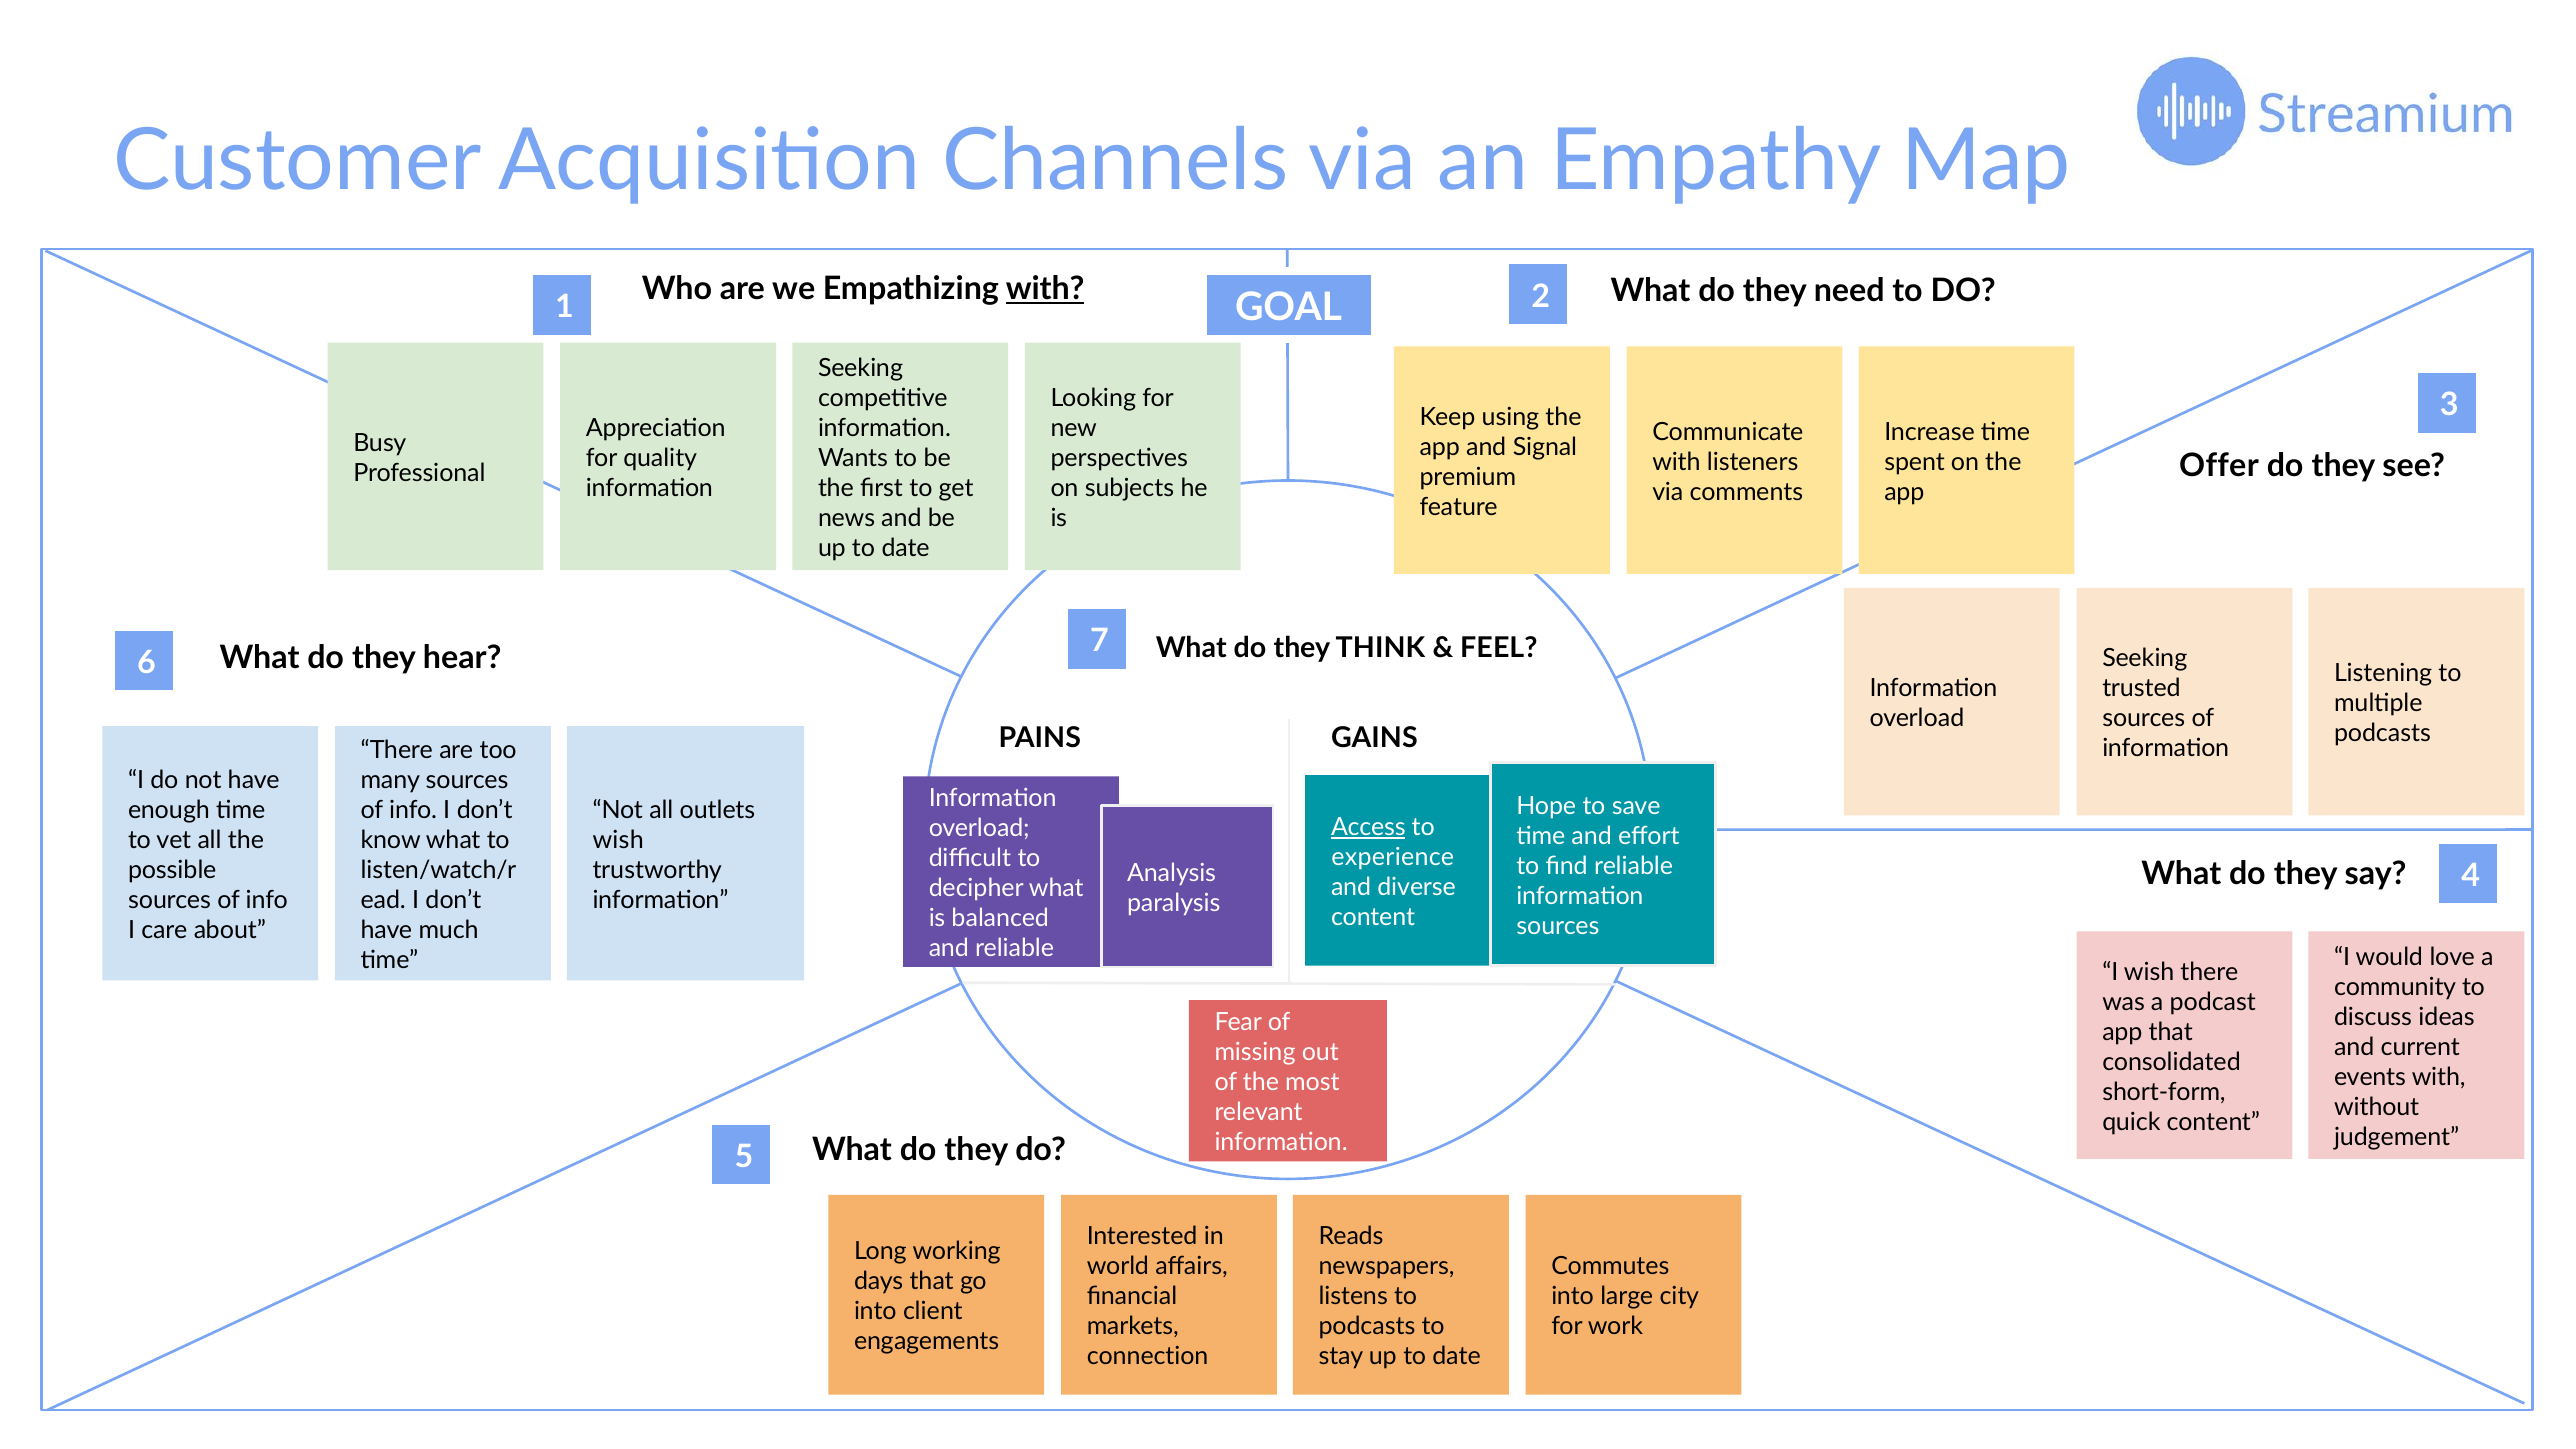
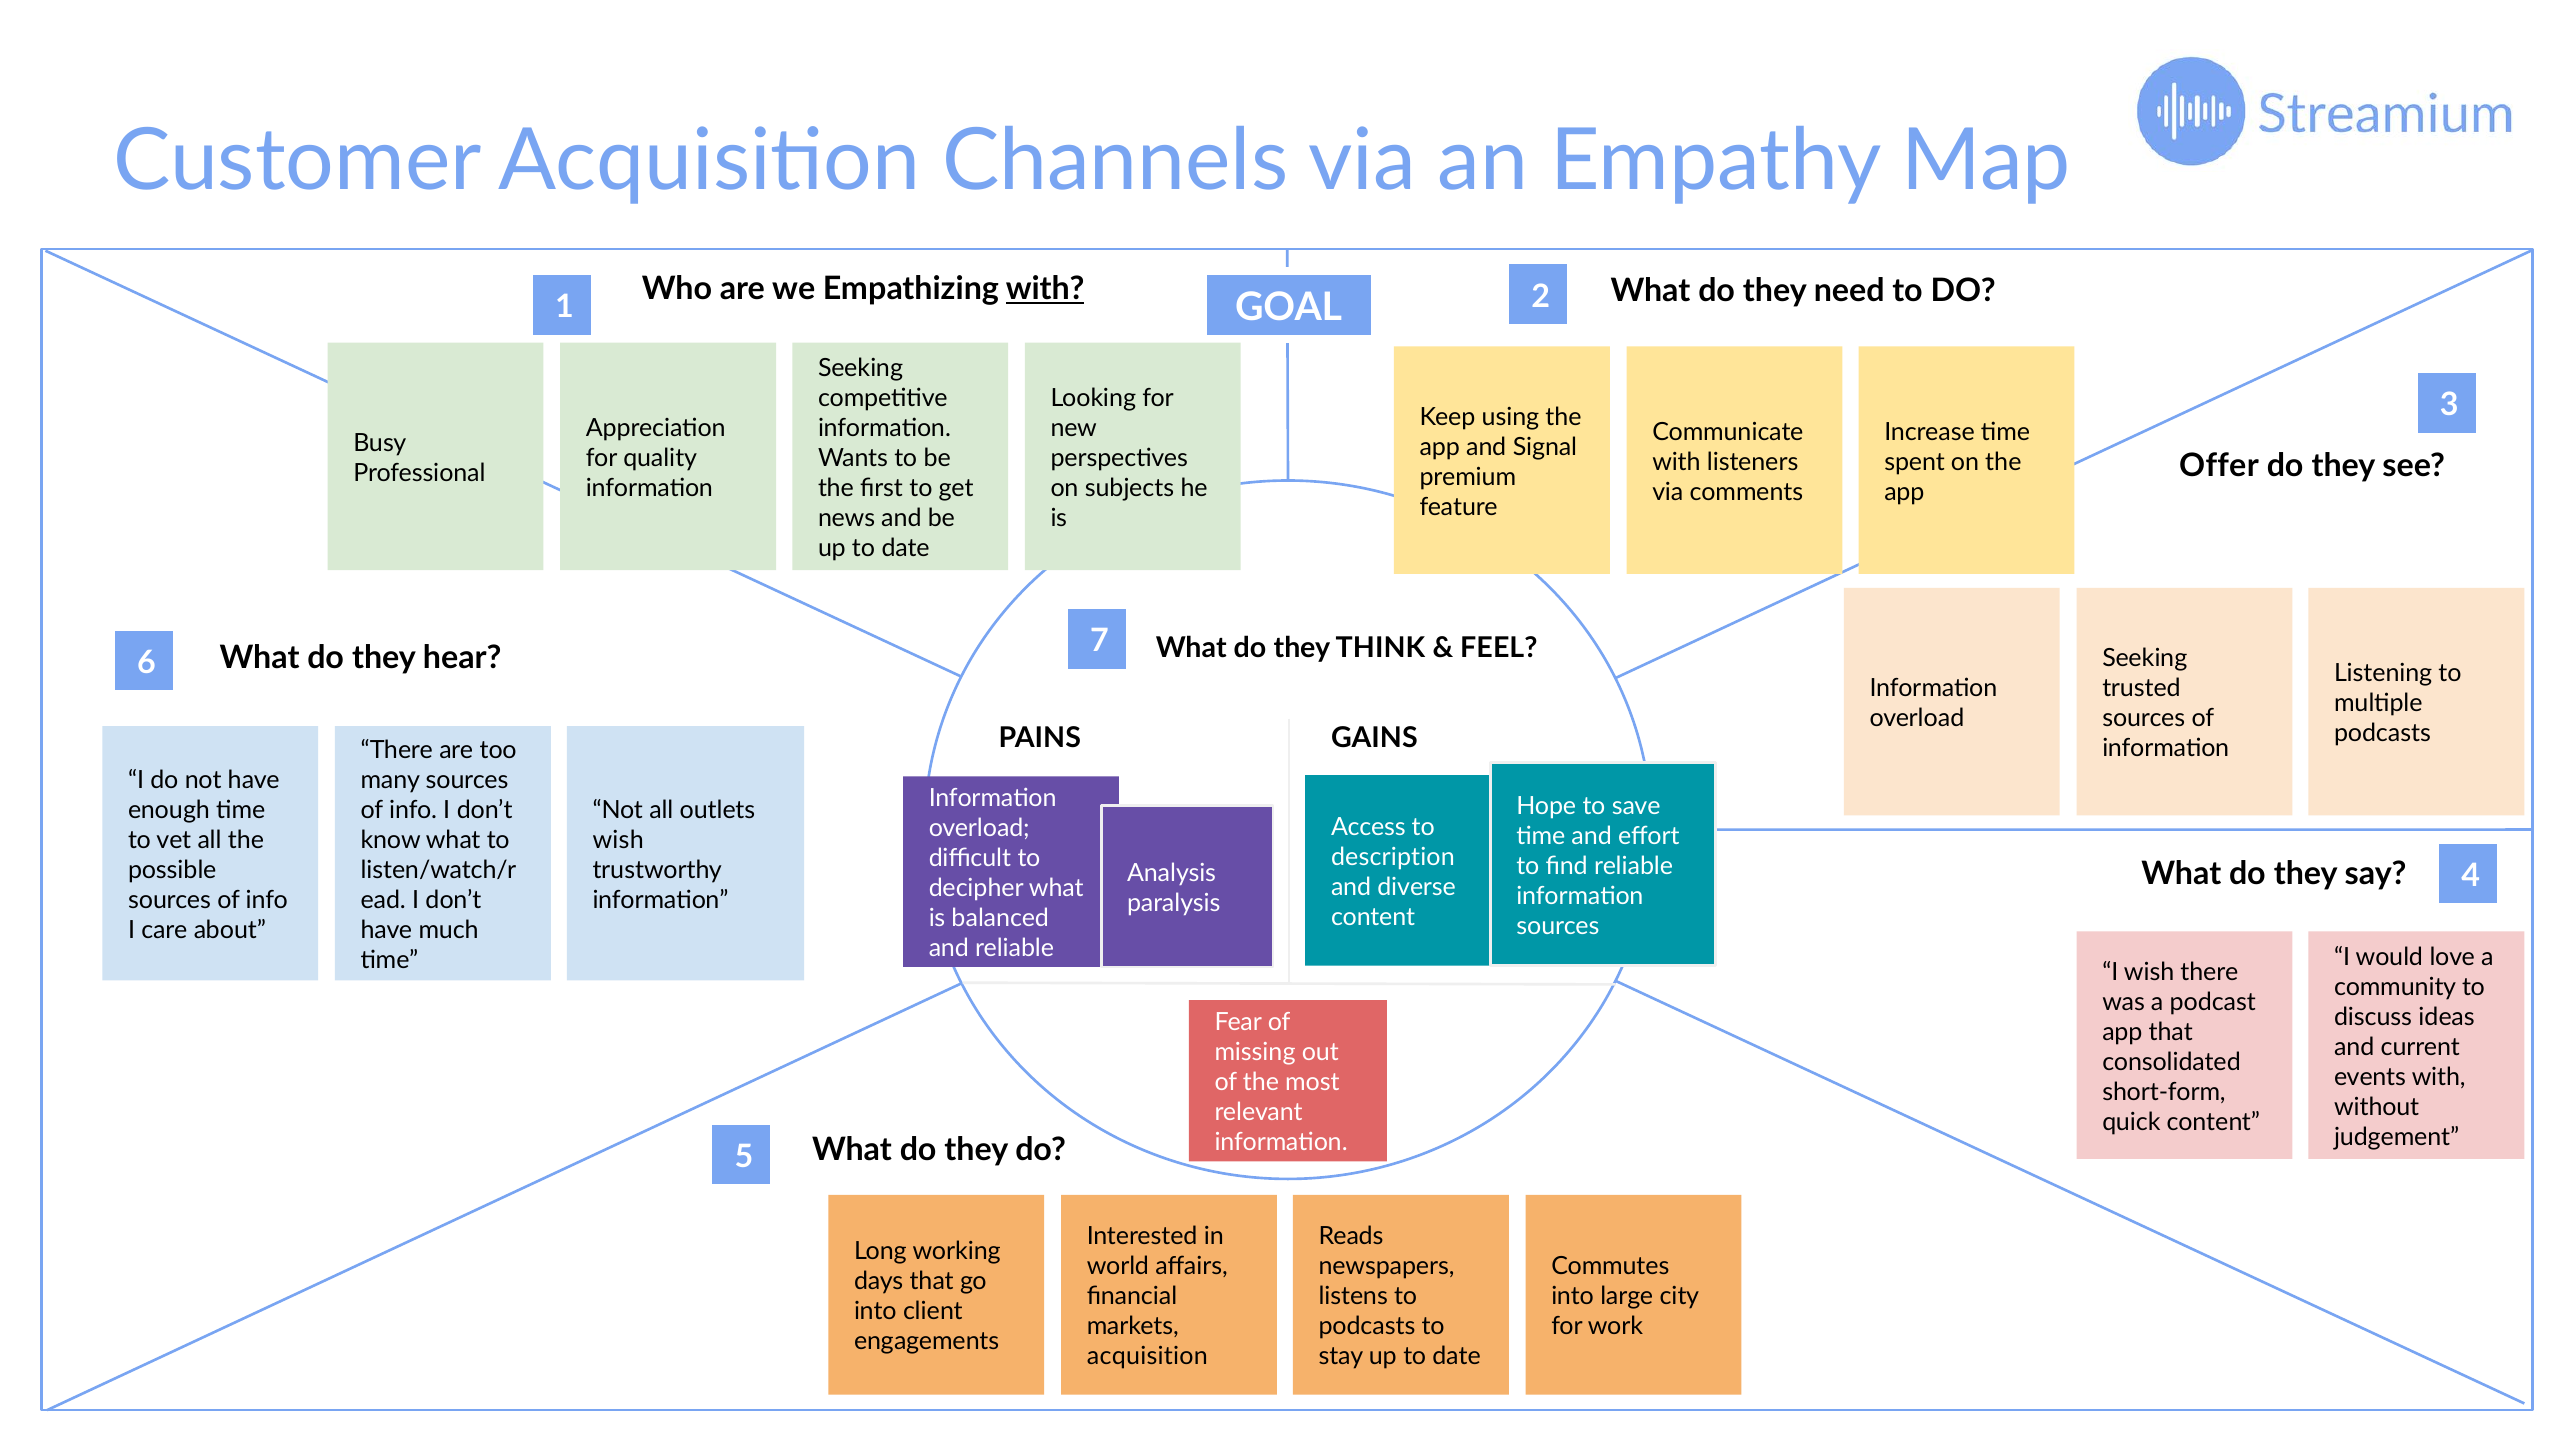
Access underline: present -> none
experience: experience -> description
connection at (1148, 1357): connection -> acquisition
